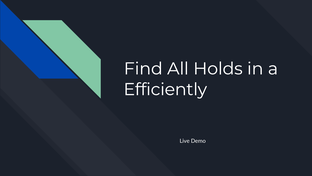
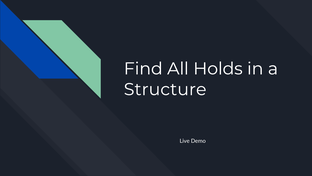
Efficiently: Efficiently -> Structure
